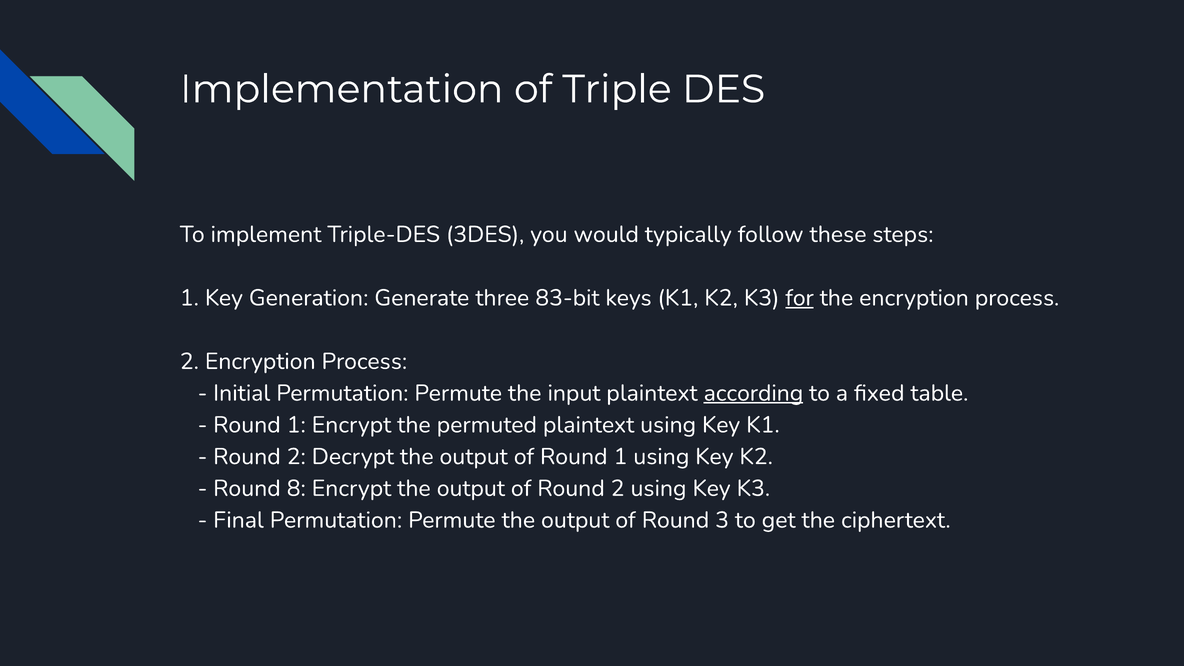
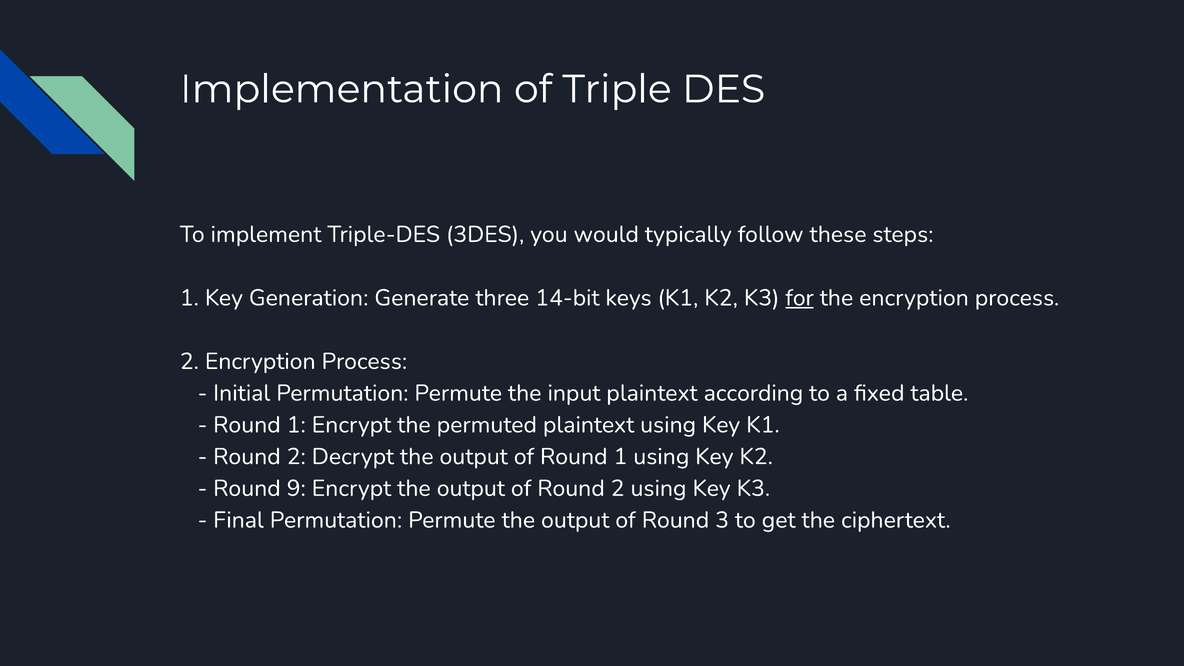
83-bit: 83-bit -> 14-bit
according underline: present -> none
8: 8 -> 9
